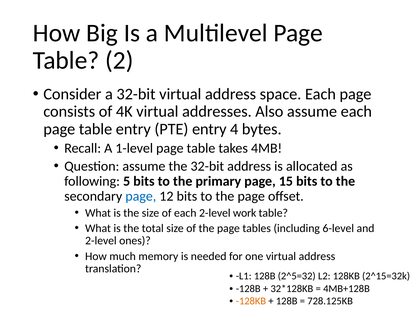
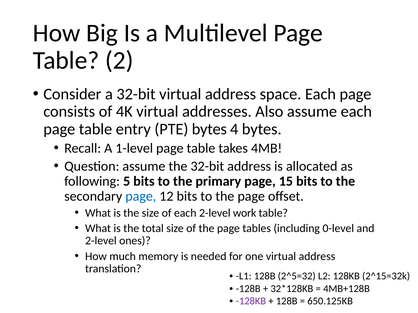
PTE entry: entry -> bytes
6-level: 6-level -> 0-level
-128KB colour: orange -> purple
728.125KB: 728.125KB -> 650.125KB
